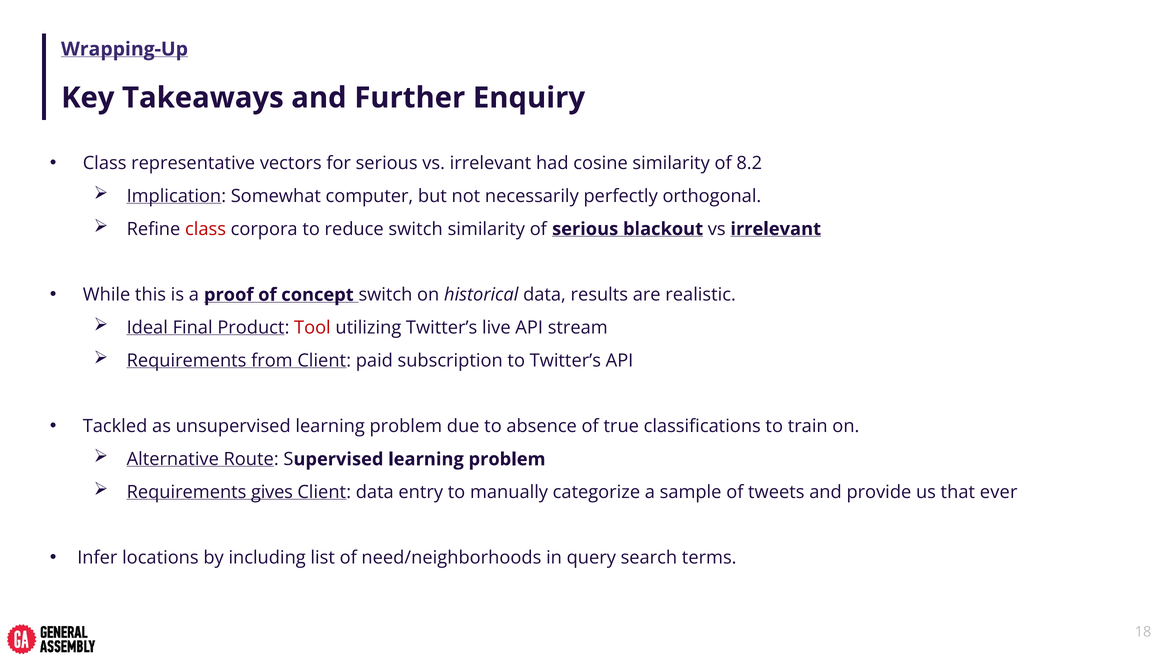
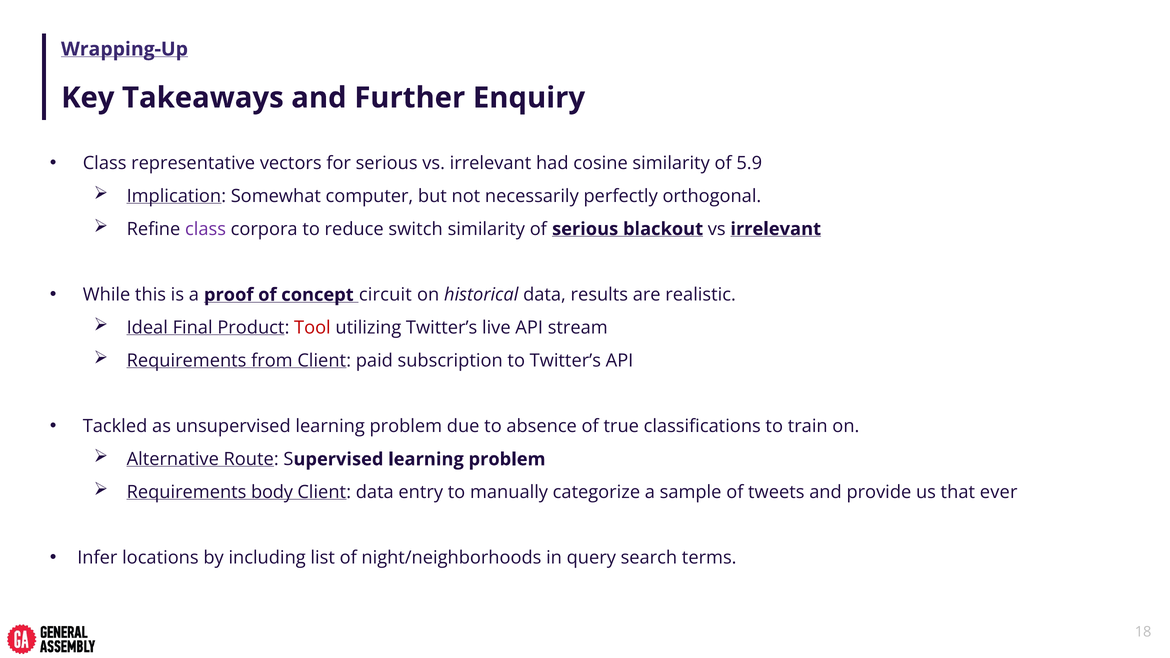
8.2: 8.2 -> 5.9
class at (206, 229) colour: red -> purple
concept switch: switch -> circuit
gives: gives -> body
need/neighborhoods: need/neighborhoods -> night/neighborhoods
